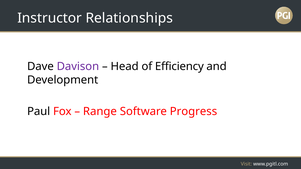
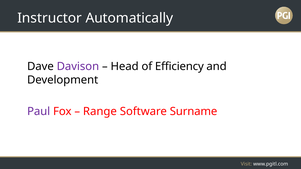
Relationships: Relationships -> Automatically
Paul colour: black -> purple
Progress: Progress -> Surname
